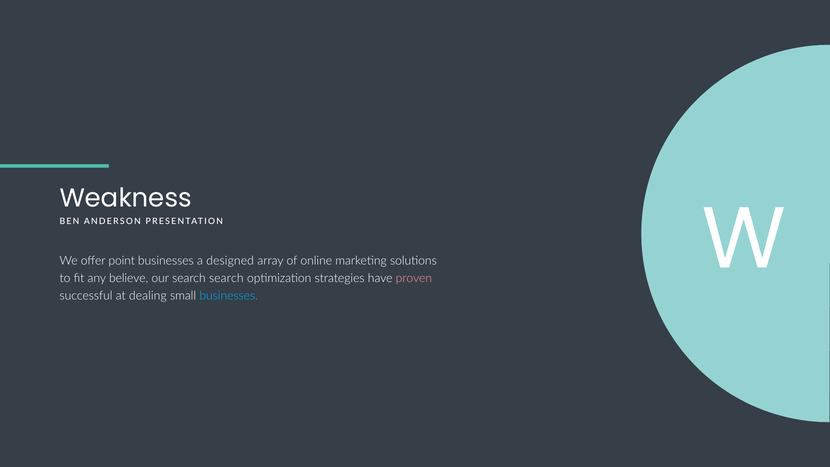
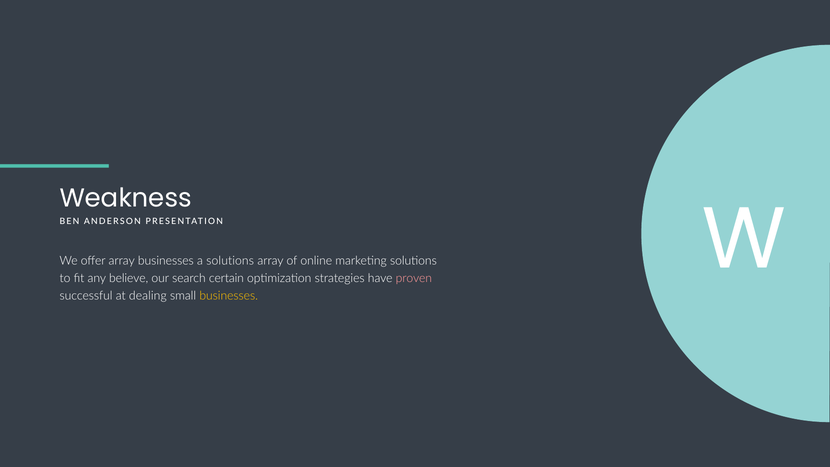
offer point: point -> array
a designed: designed -> solutions
search search: search -> certain
businesses at (229, 296) colour: light blue -> yellow
